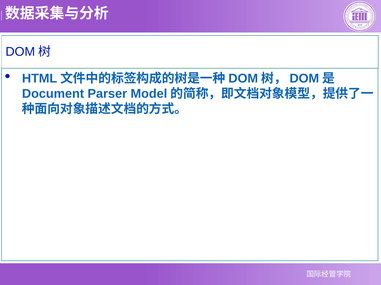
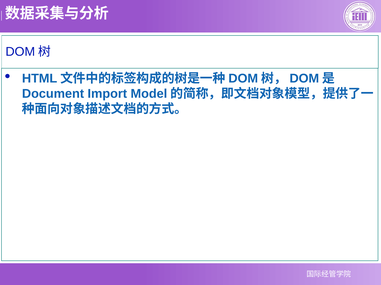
Parser: Parser -> Import
